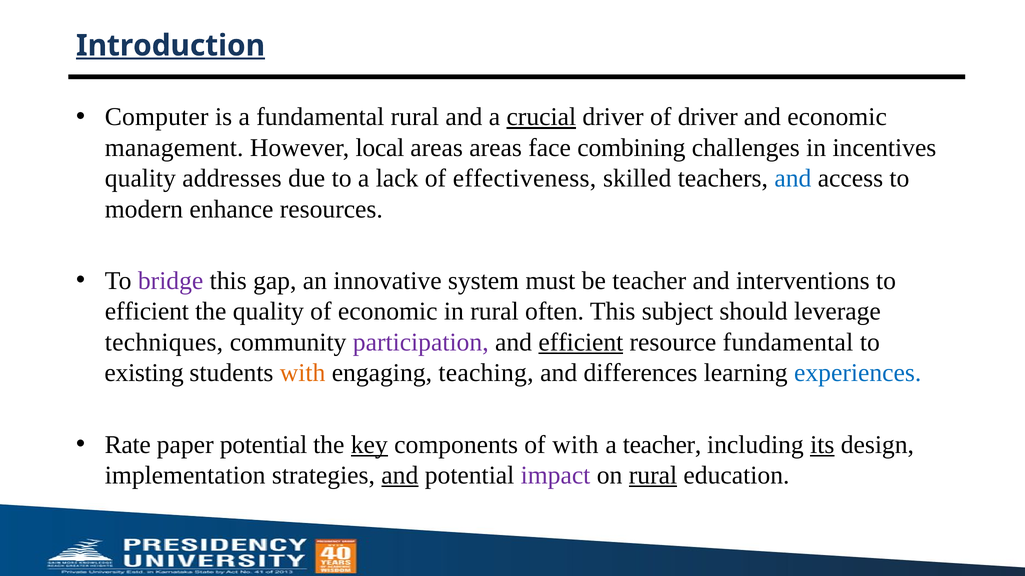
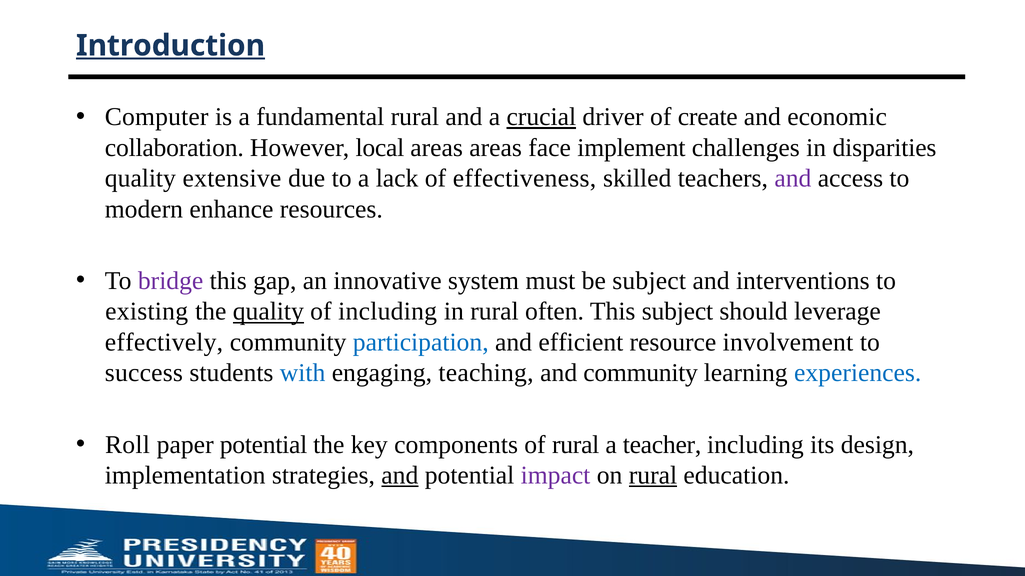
of driver: driver -> create
management: management -> collaboration
combining: combining -> implement
incentives: incentives -> disparities
addresses: addresses -> extensive
and at (793, 179) colour: blue -> purple
be teacher: teacher -> subject
efficient at (147, 312): efficient -> existing
quality at (268, 312) underline: none -> present
of economic: economic -> including
techniques: techniques -> effectively
participation colour: purple -> blue
efficient at (581, 343) underline: present -> none
resource fundamental: fundamental -> involvement
existing: existing -> success
with at (303, 373) colour: orange -> blue
and differences: differences -> community
Rate: Rate -> Roll
key underline: present -> none
of with: with -> rural
its underline: present -> none
